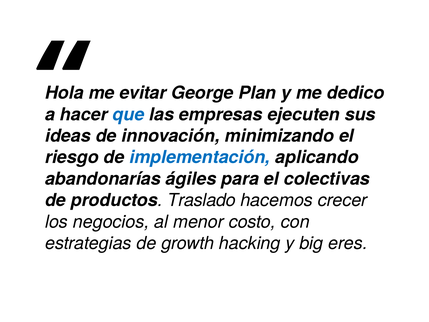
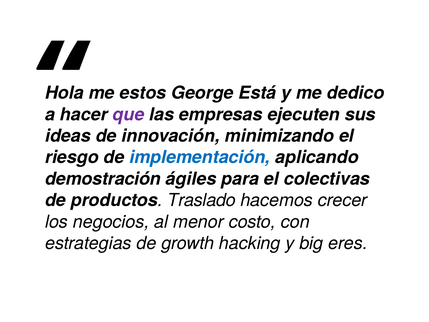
evitar: evitar -> estos
Plan: Plan -> Está
que colour: blue -> purple
abandonarías: abandonarías -> demostración
